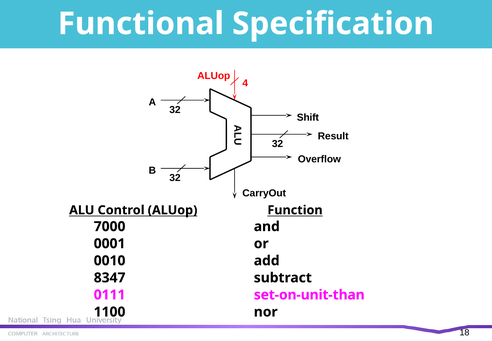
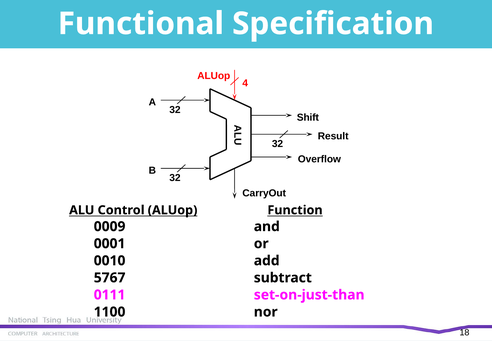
7000: 7000 -> 0009
8347: 8347 -> 5767
set-on-unit-than: set-on-unit-than -> set-on-just-than
